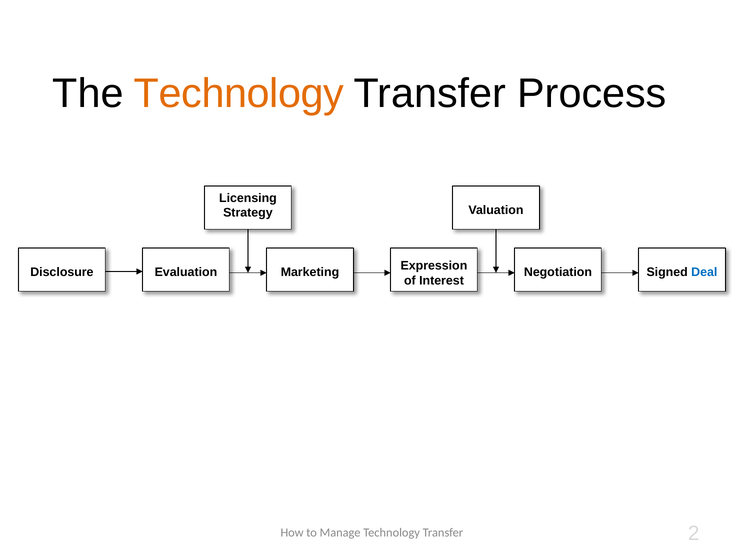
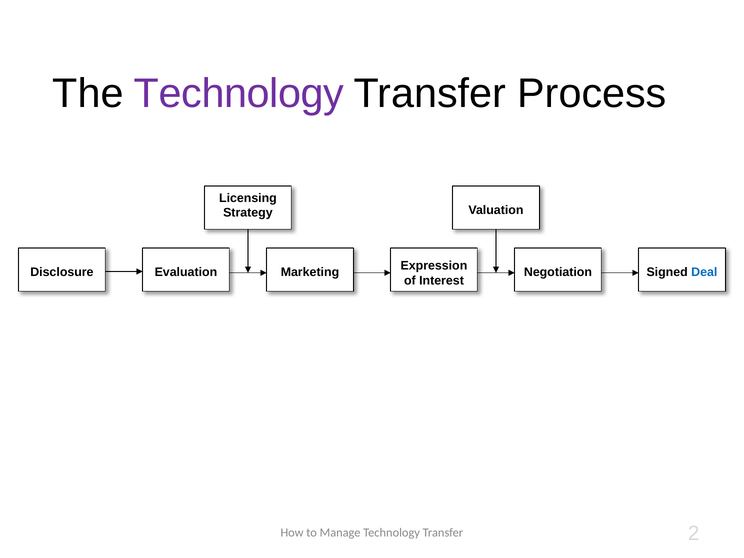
Technology at (239, 93) colour: orange -> purple
